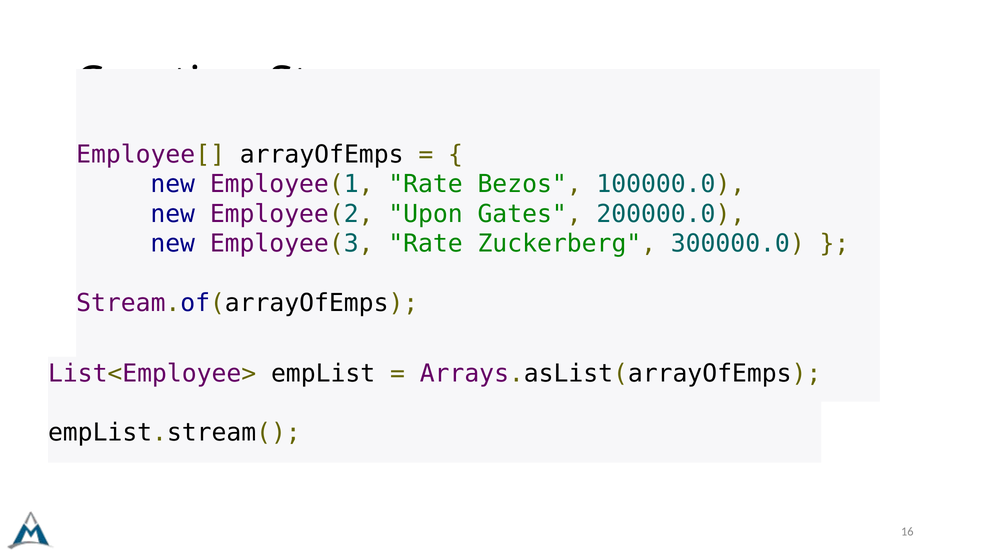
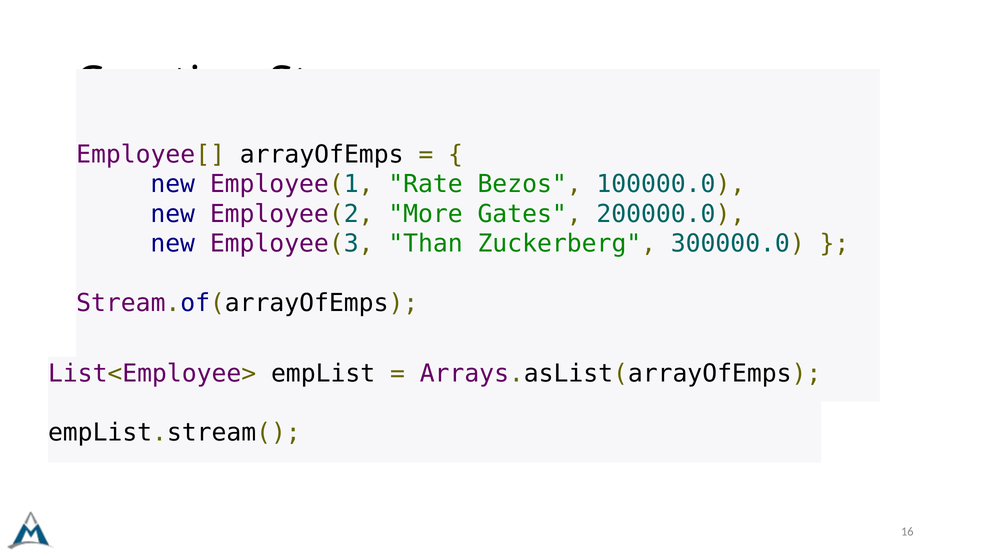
Upon: Upon -> More
Employee(3 Rate: Rate -> Than
